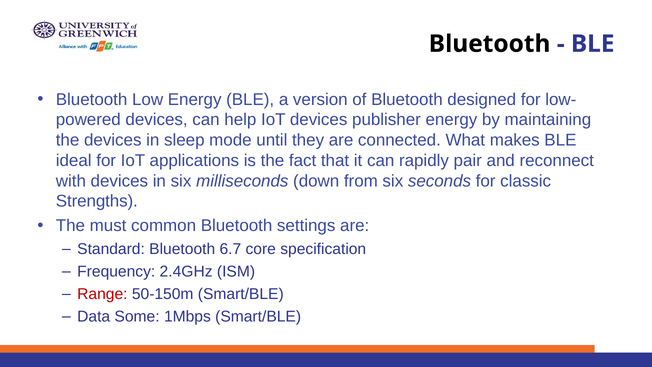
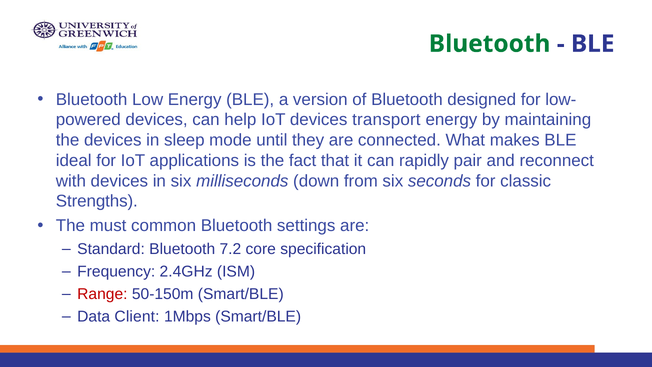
Bluetooth at (490, 44) colour: black -> green
publisher: publisher -> transport
6.7: 6.7 -> 7.2
Some: Some -> Client
